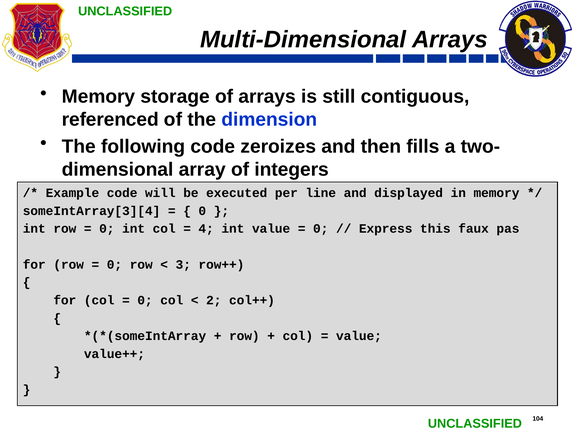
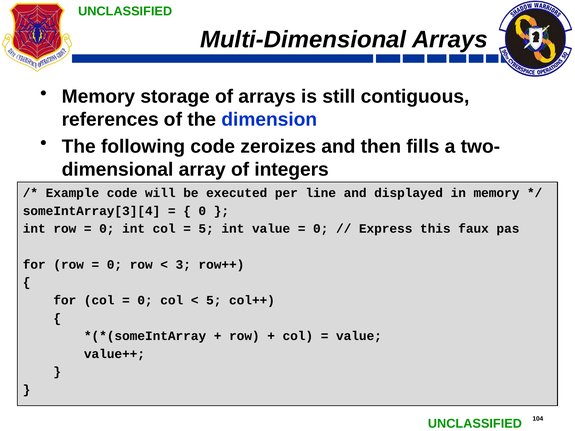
referenced: referenced -> references
4 at (206, 229): 4 -> 5
2 at (214, 300): 2 -> 5
